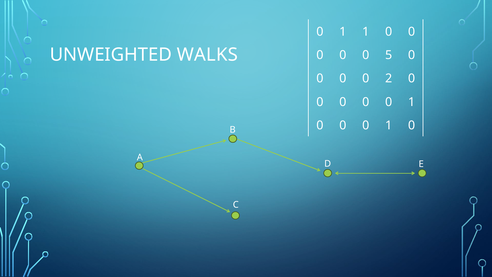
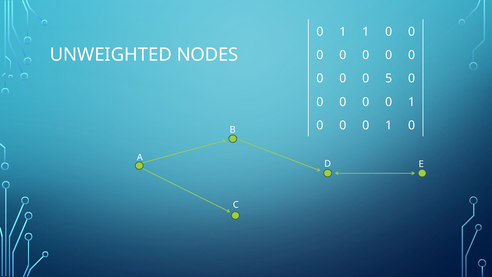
WALKS: WALKS -> NODES
5 at (389, 55): 5 -> 0
2: 2 -> 5
